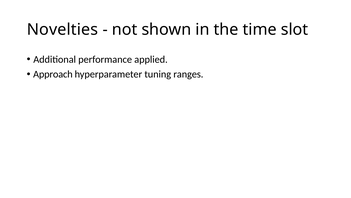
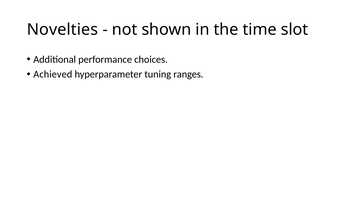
applied: applied -> choices
Approach: Approach -> Achieved
